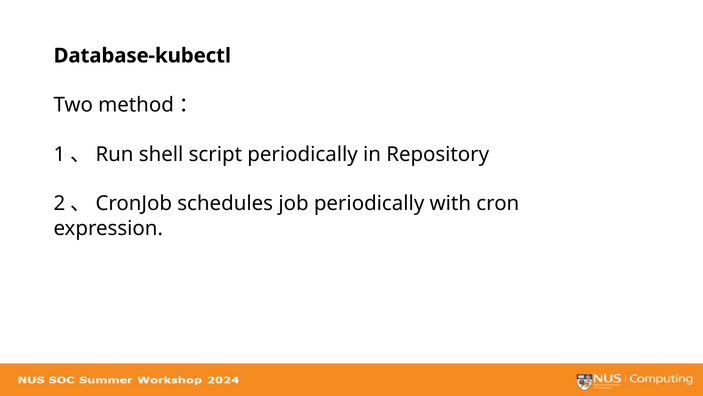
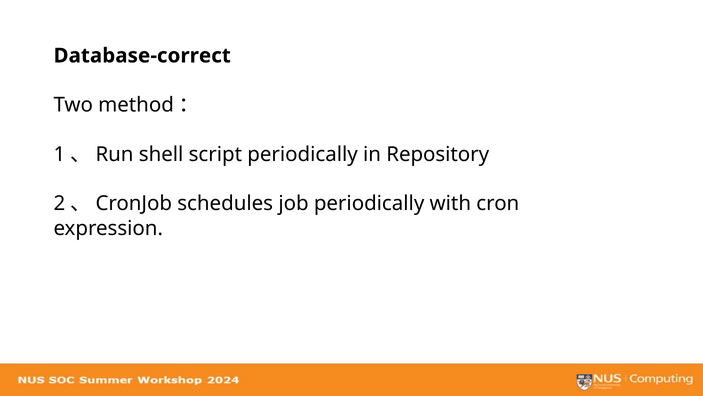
Database-kubectl: Database-kubectl -> Database-correct
